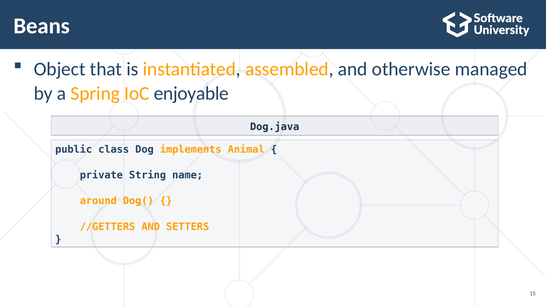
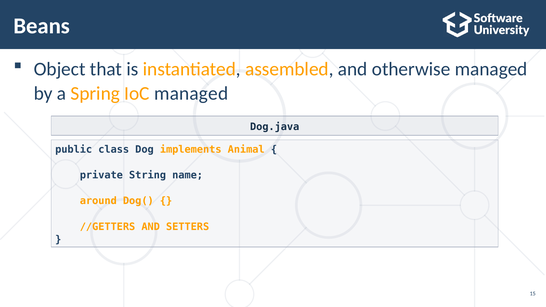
IoC enjoyable: enjoyable -> managed
